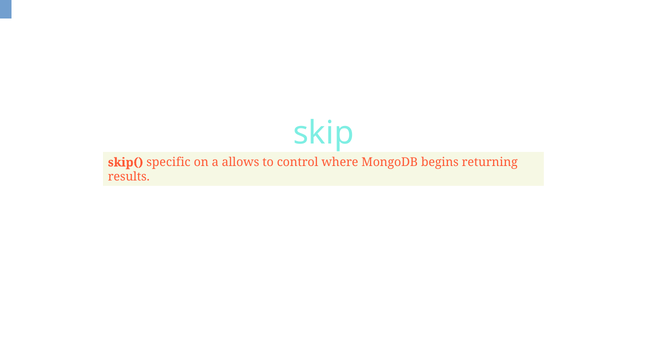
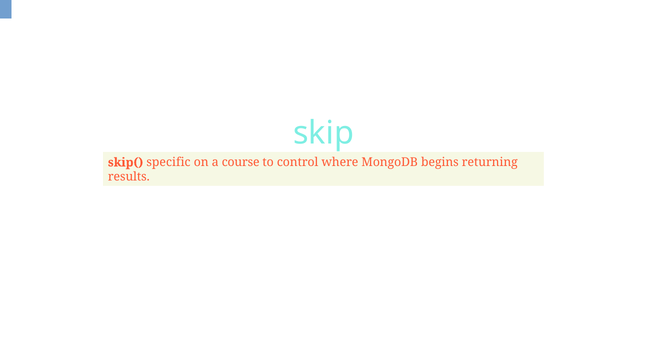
allows: allows -> course
